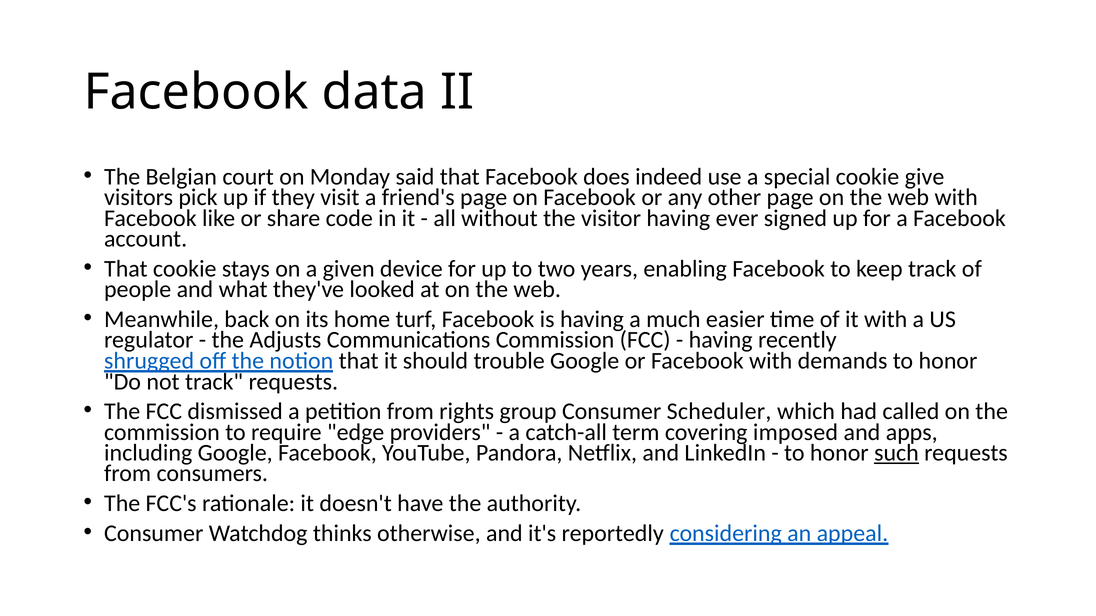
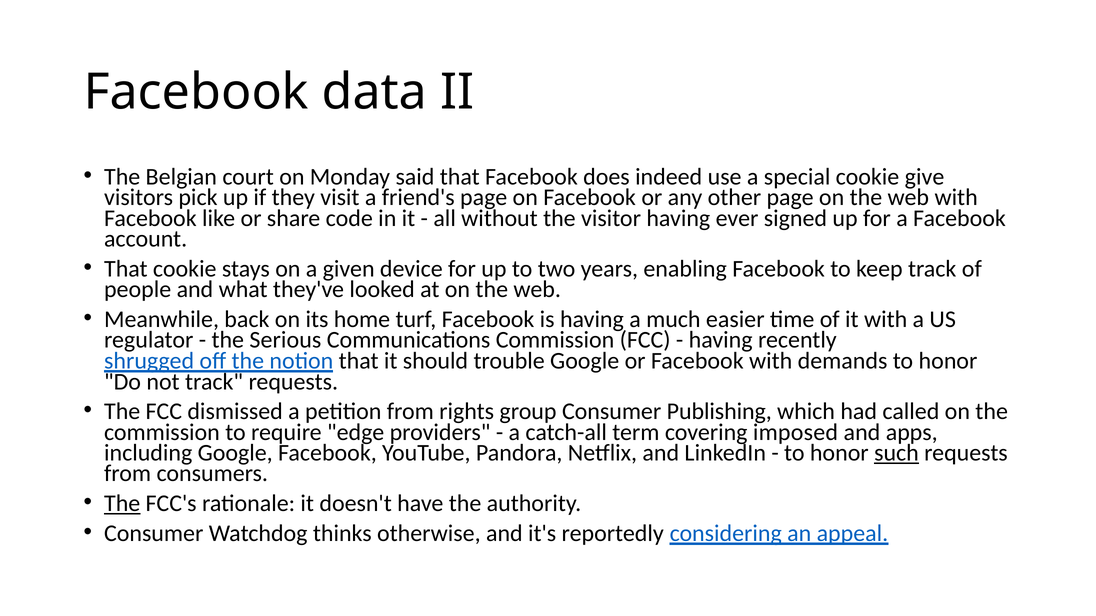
Adjusts: Adjusts -> Serious
Scheduler: Scheduler -> Publishing
The at (122, 504) underline: none -> present
